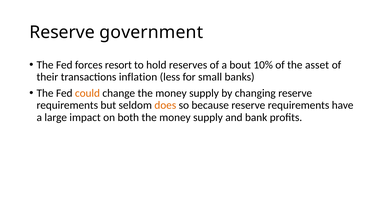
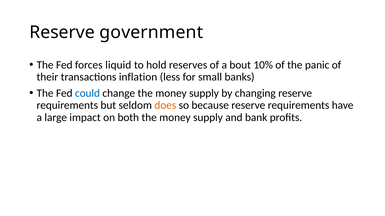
resort: resort -> liquid
asset: asset -> panic
could colour: orange -> blue
